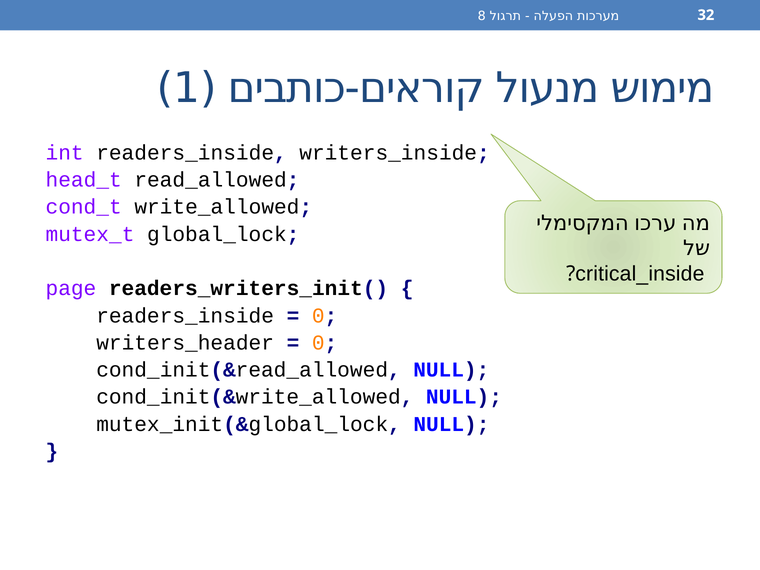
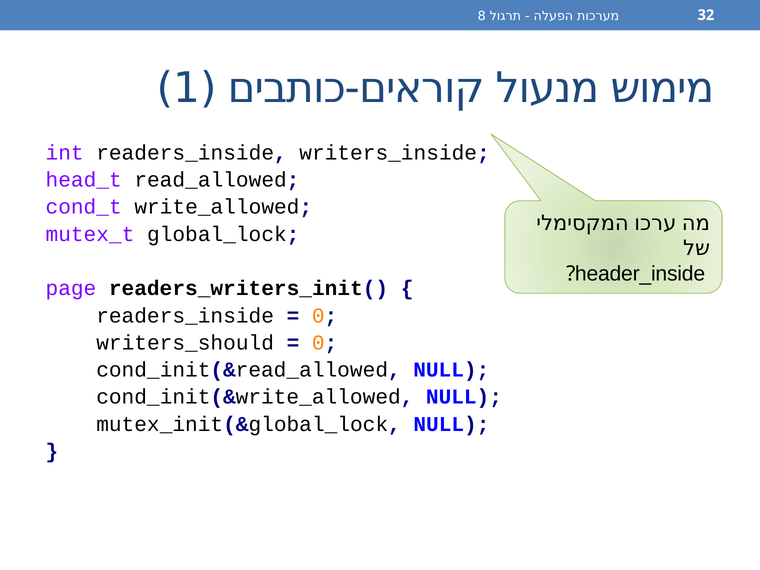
critical_inside: critical_inside -> header_inside
writers_header: writers_header -> writers_should
